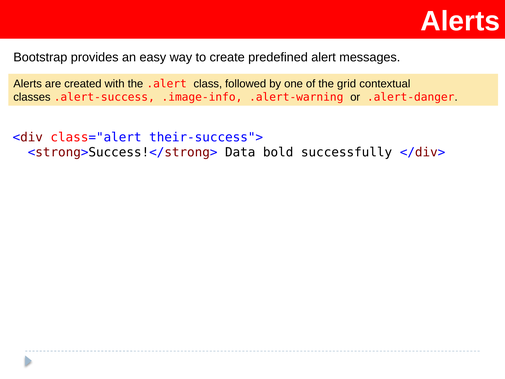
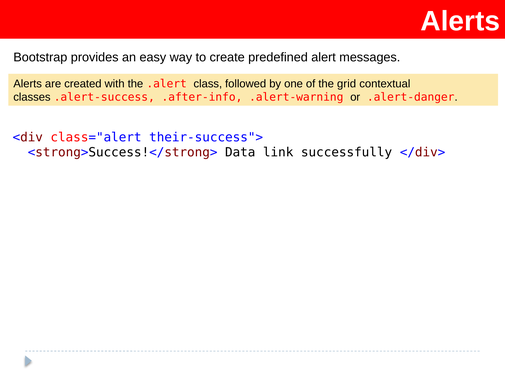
.image-info: .image-info -> .after-info
bold: bold -> link
